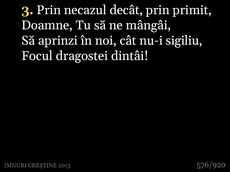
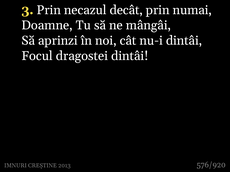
primit: primit -> numai
nu-i sigiliu: sigiliu -> dintâi
